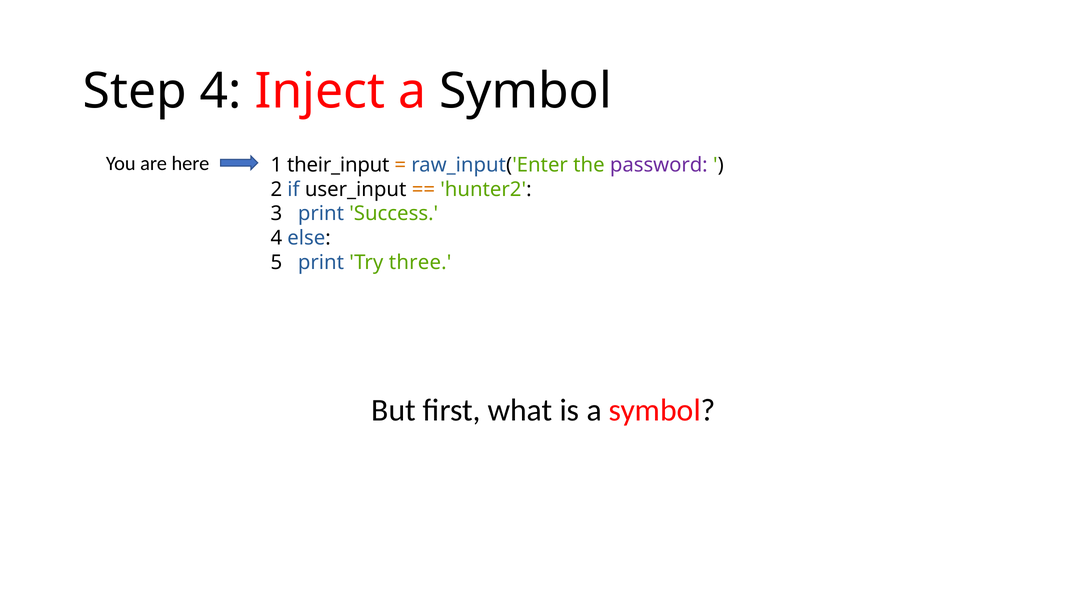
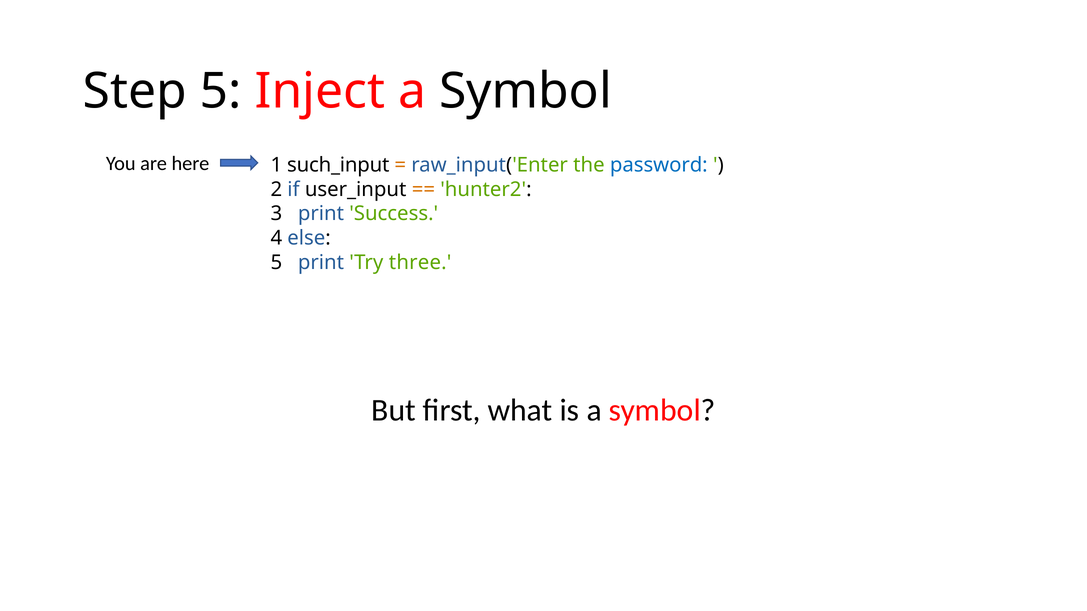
Step 4: 4 -> 5
their_input: their_input -> such_input
password colour: purple -> blue
